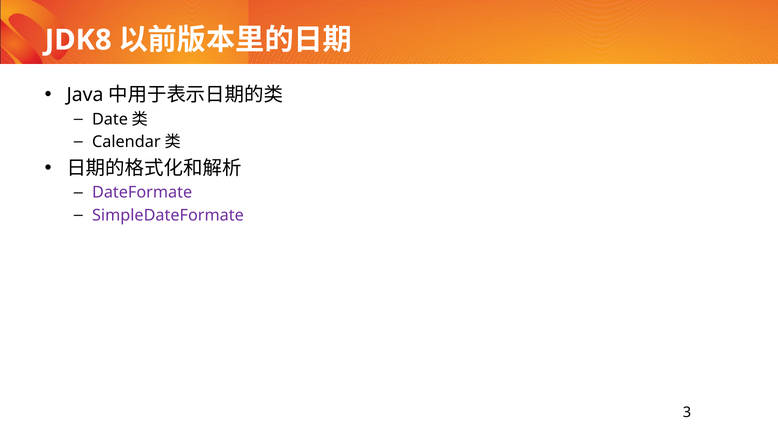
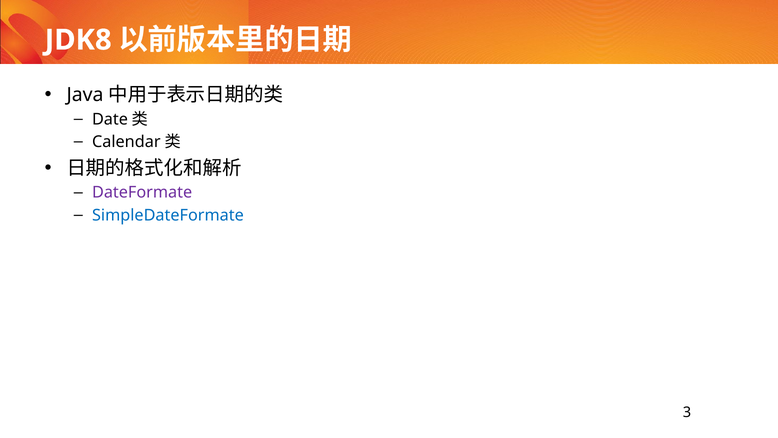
SimpleDateFormate colour: purple -> blue
